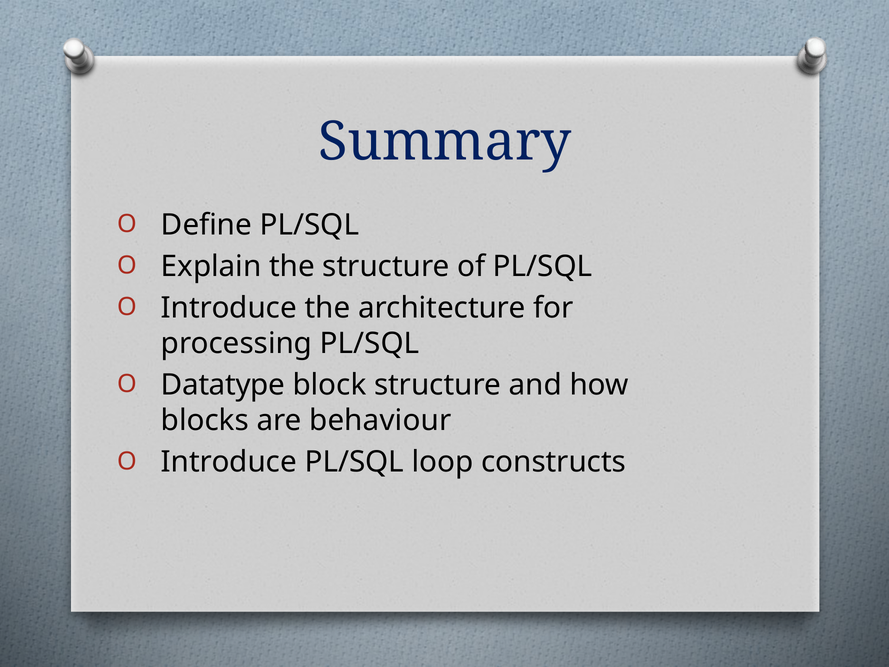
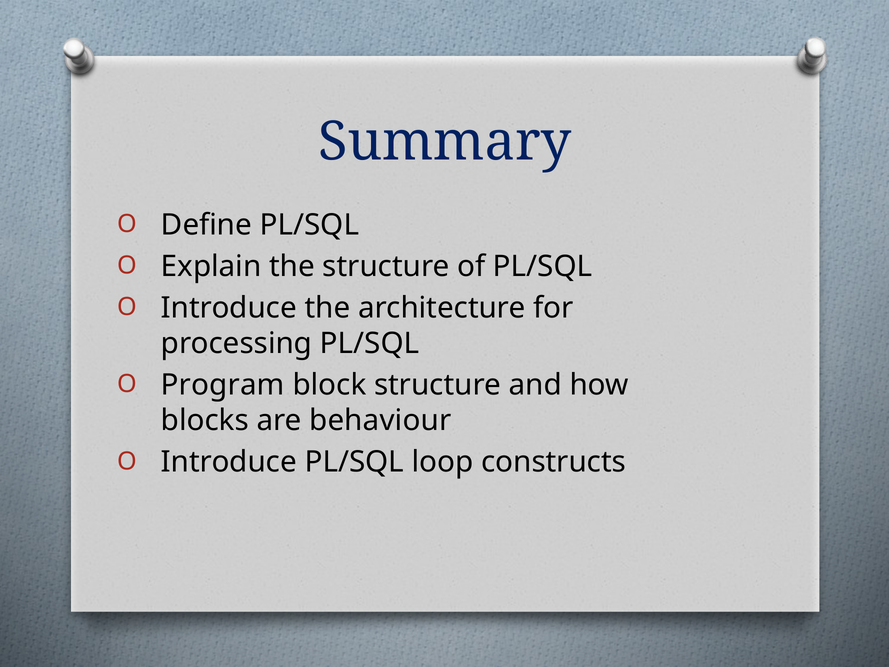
Datatype: Datatype -> Program
